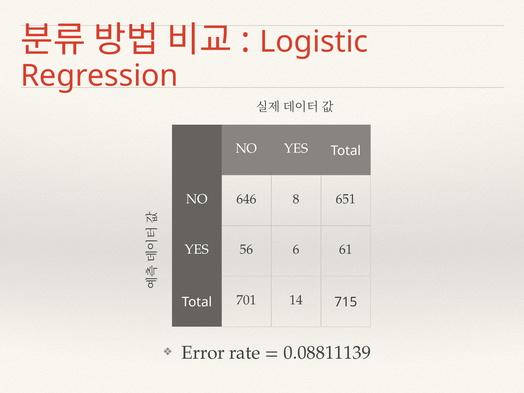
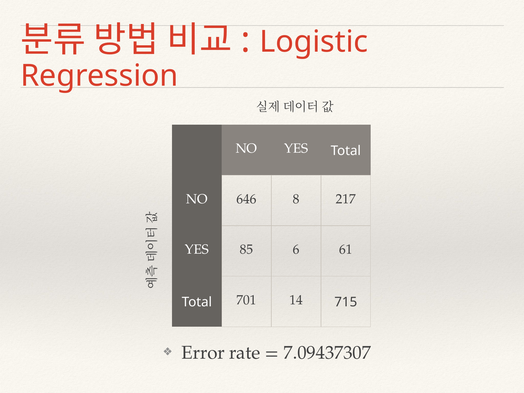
651: 651 -> 217
56: 56 -> 85
0.08811139: 0.08811139 -> 7.09437307
